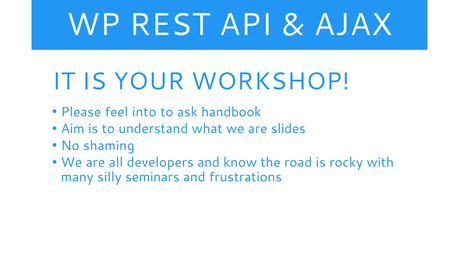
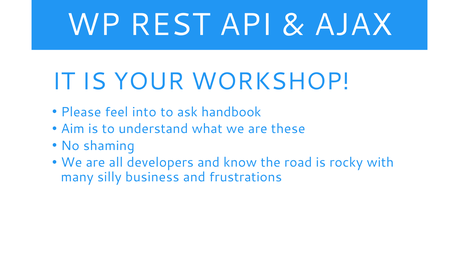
slides: slides -> these
seminars: seminars -> business
